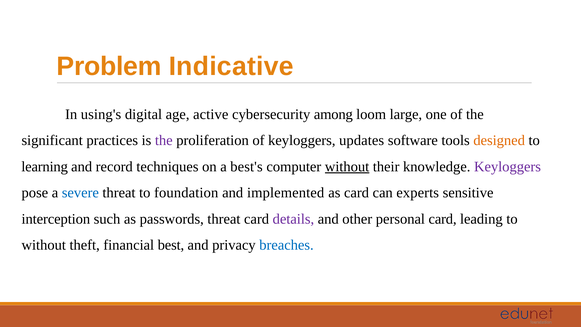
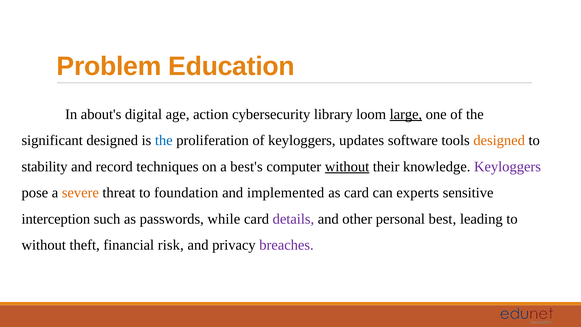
Indicative: Indicative -> Education
using's: using's -> about's
active: active -> action
among: among -> library
large underline: none -> present
significant practices: practices -> designed
the at (164, 140) colour: purple -> blue
learning: learning -> stability
severe colour: blue -> orange
passwords threat: threat -> while
personal card: card -> best
best: best -> risk
breaches colour: blue -> purple
